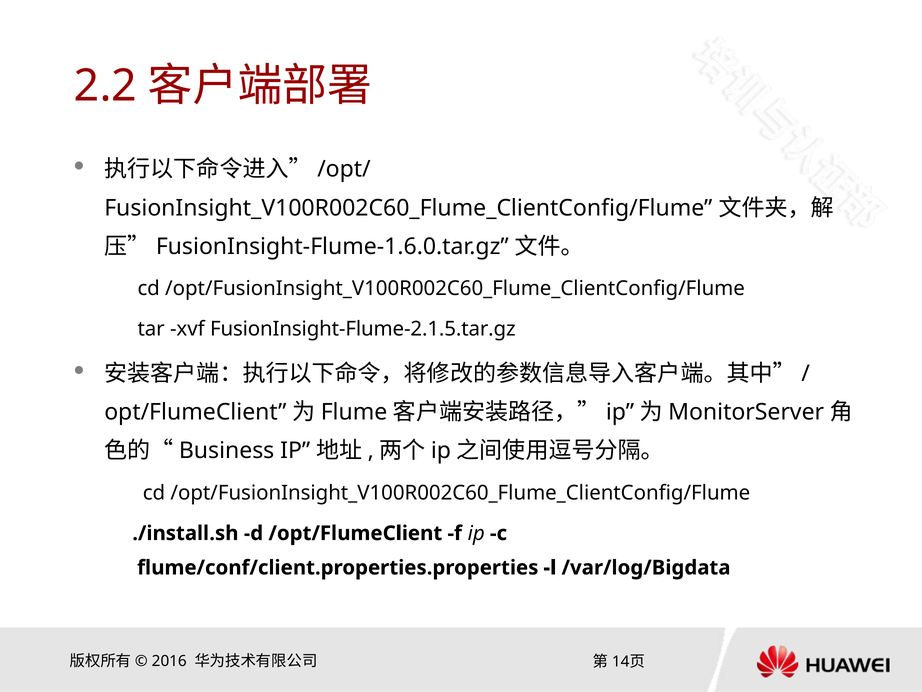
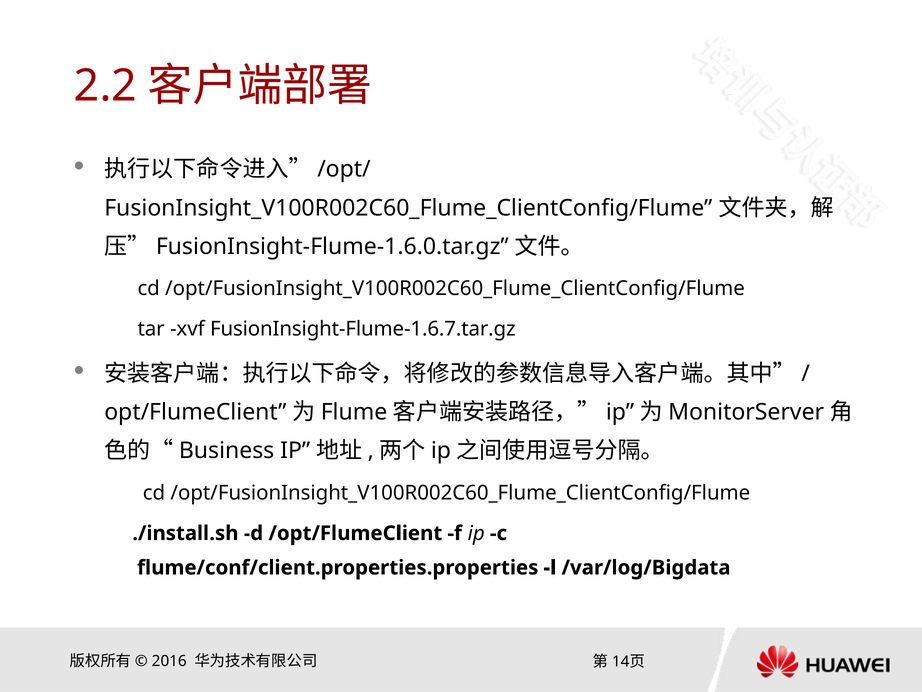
FusionInsight-Flume-2.1.5.tar.gz: FusionInsight-Flume-2.1.5.tar.gz -> FusionInsight-Flume-1.6.7.tar.gz
